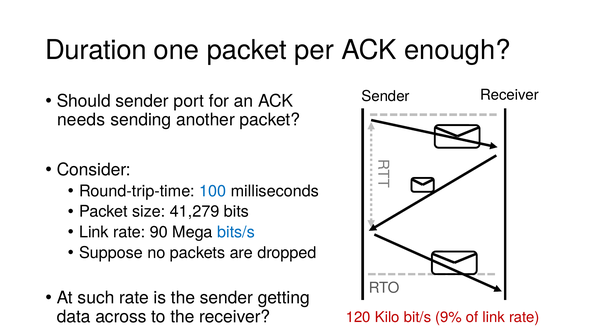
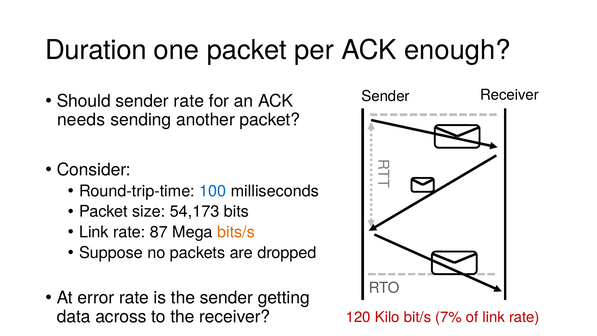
sender port: port -> rate
41,279: 41,279 -> 54,173
90: 90 -> 87
bits/s colour: blue -> orange
such: such -> error
9%: 9% -> 7%
